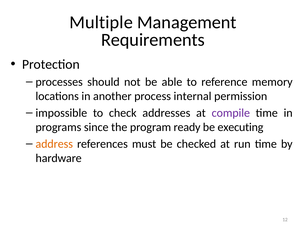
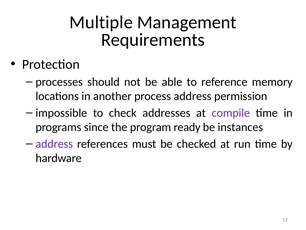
process internal: internal -> address
executing: executing -> instances
address at (54, 144) colour: orange -> purple
